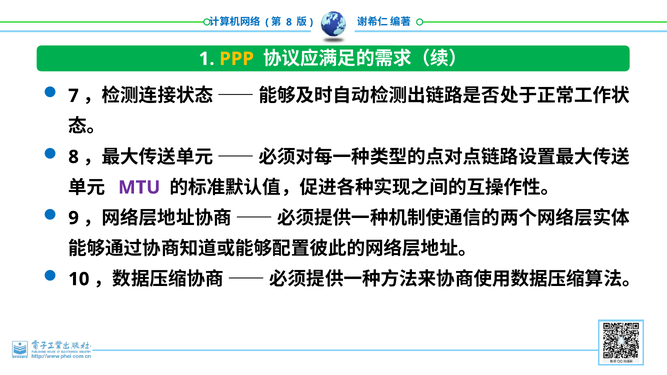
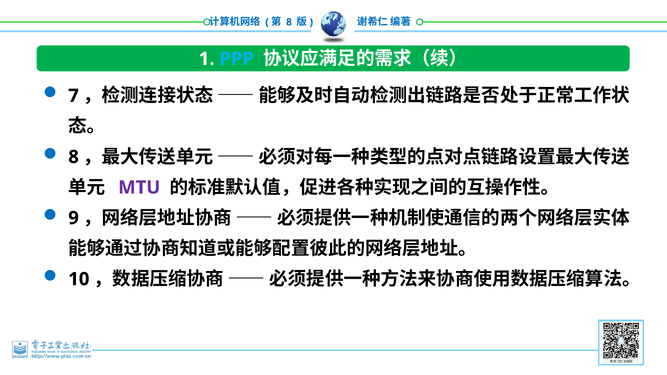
PPP colour: yellow -> light blue
